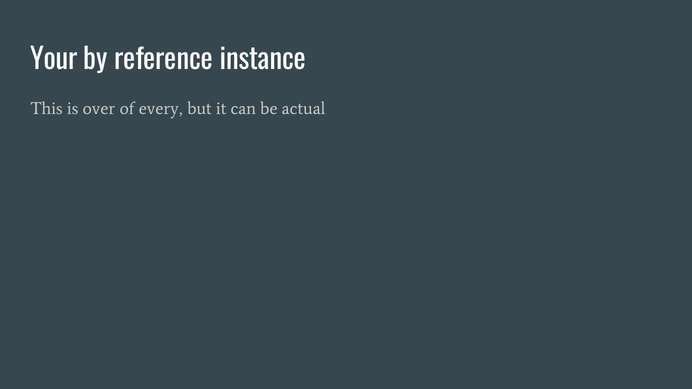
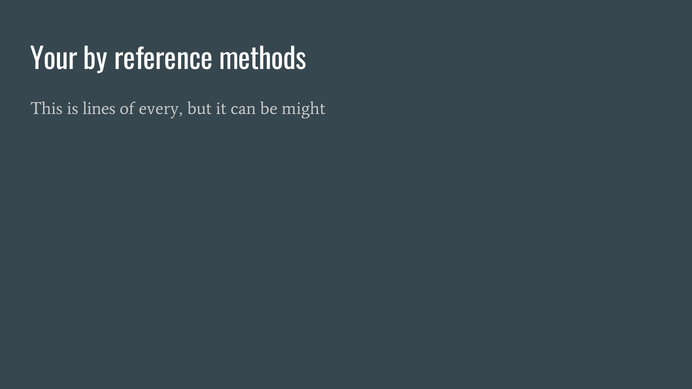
instance: instance -> methods
over: over -> lines
actual: actual -> might
